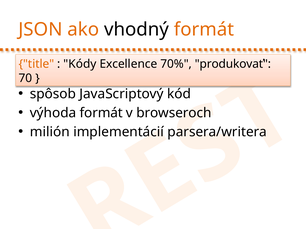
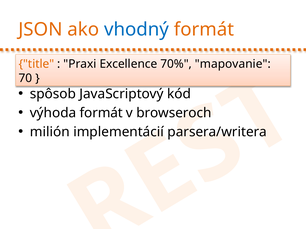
vhodný colour: black -> blue
Kódy: Kódy -> Praxi
produkovať: produkovať -> mapovanie
